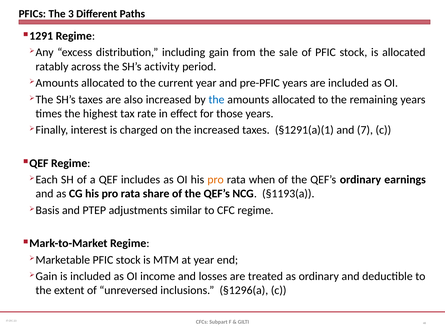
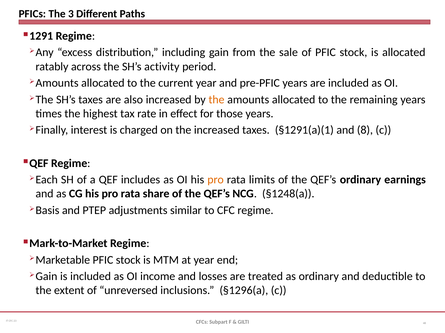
the at (217, 100) colour: blue -> orange
7: 7 -> 8
when: when -> limits
§1193(a: §1193(a -> §1248(a
